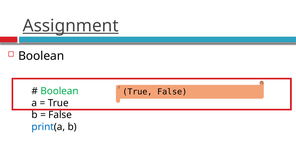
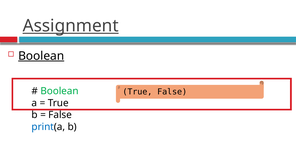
Boolean at (41, 56) underline: none -> present
